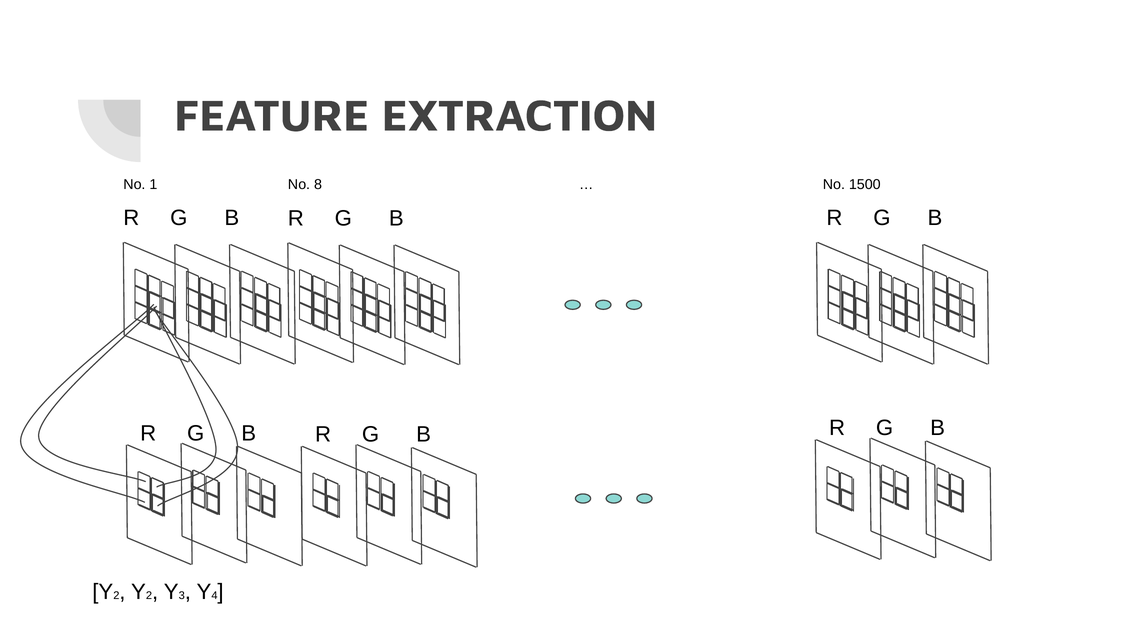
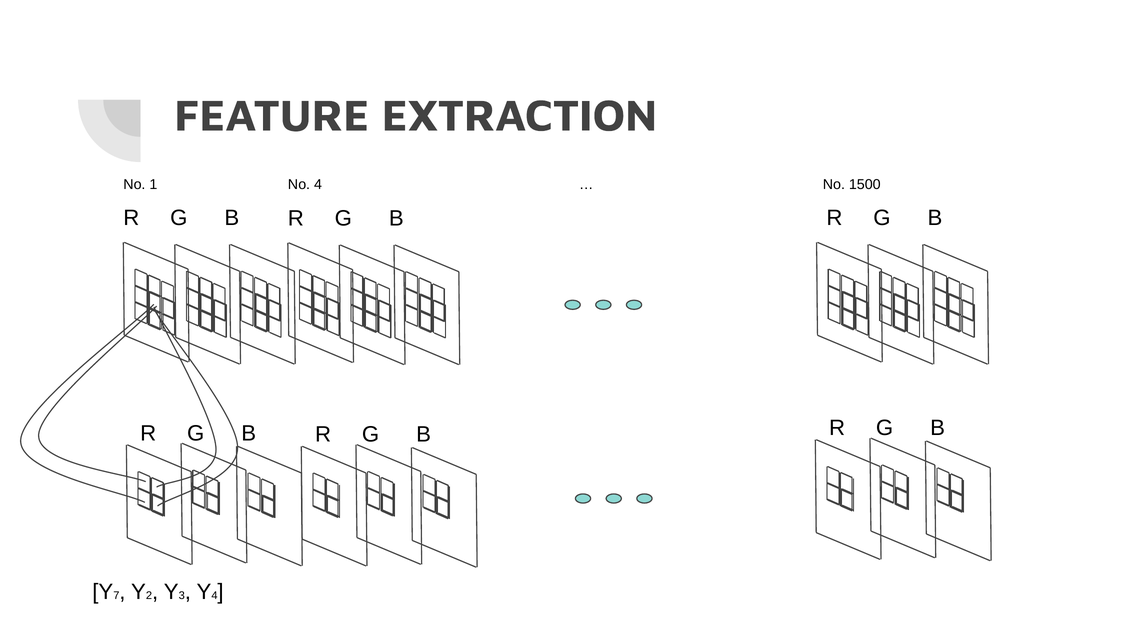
No 8: 8 -> 4
2 at (116, 595): 2 -> 7
